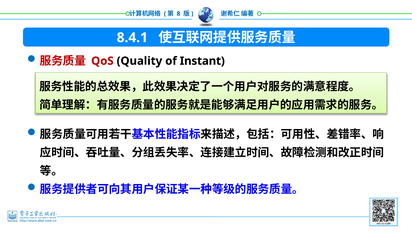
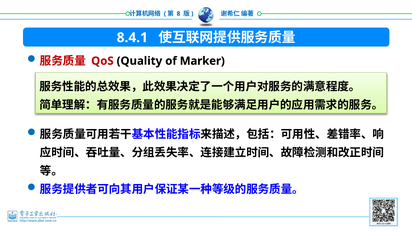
Instant: Instant -> Marker
